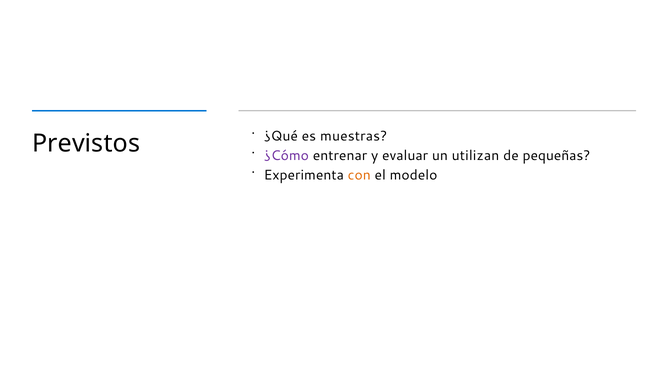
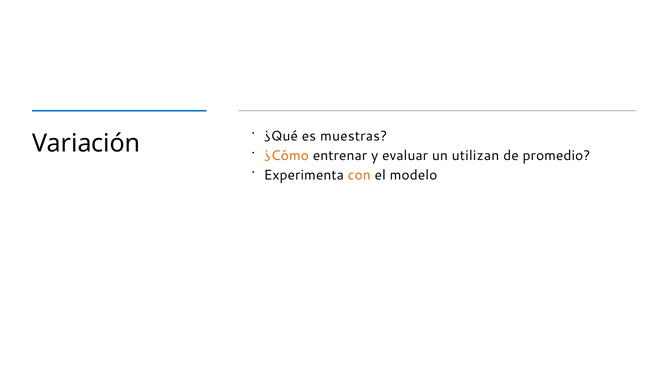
Previstos: Previstos -> Variación
¿Cómo colour: purple -> orange
pequeñas: pequeñas -> promedio
